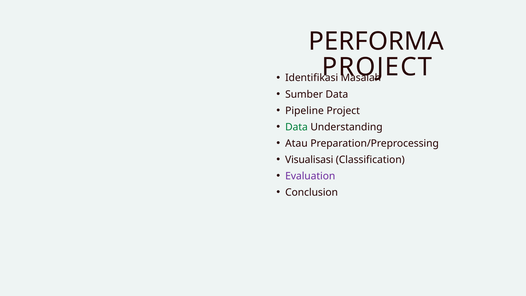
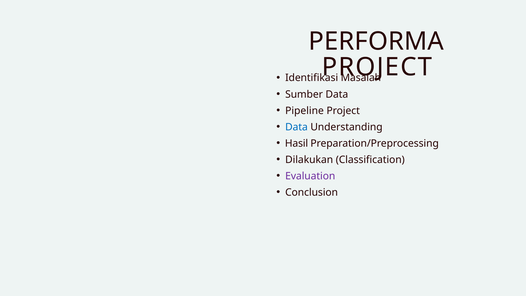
Data at (296, 127) colour: green -> blue
Atau: Atau -> Hasil
Visualisasi: Visualisasi -> Dilakukan
